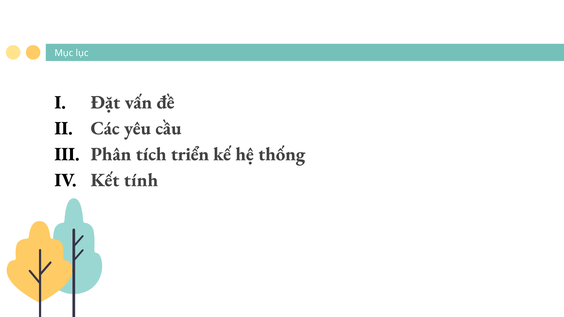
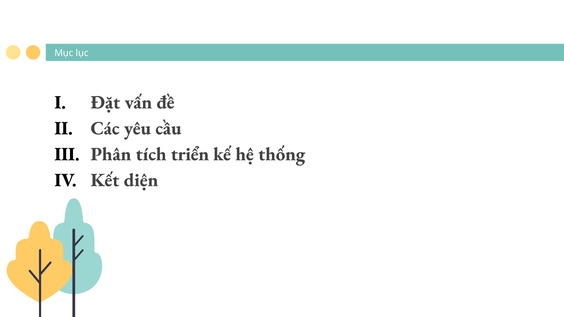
tính: tính -> diện
